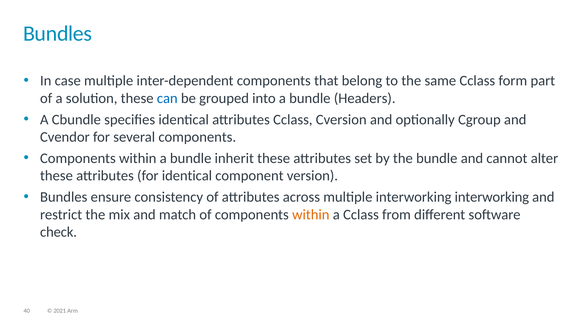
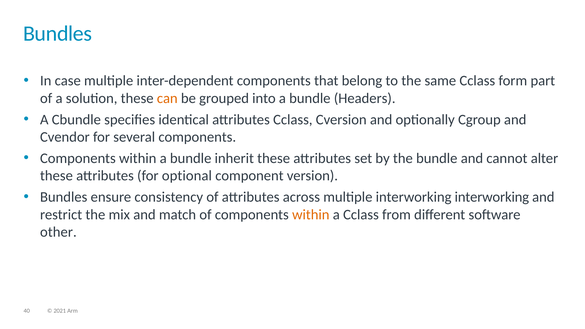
can colour: blue -> orange
for identical: identical -> optional
check: check -> other
